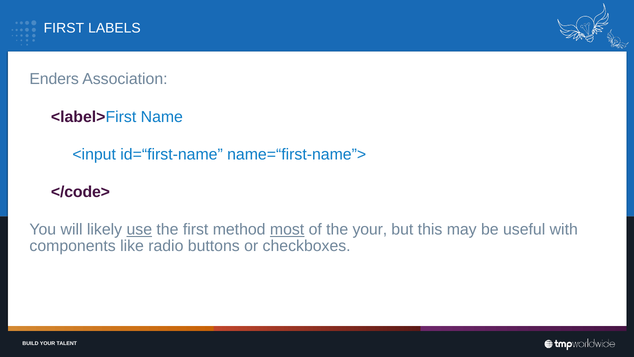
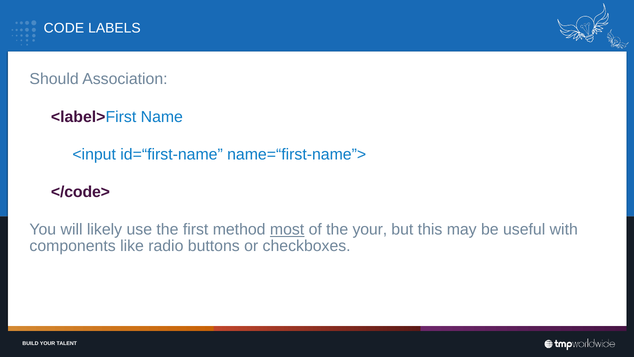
FIRST at (64, 28): FIRST -> CODE
Enders: Enders -> Should
use underline: present -> none
